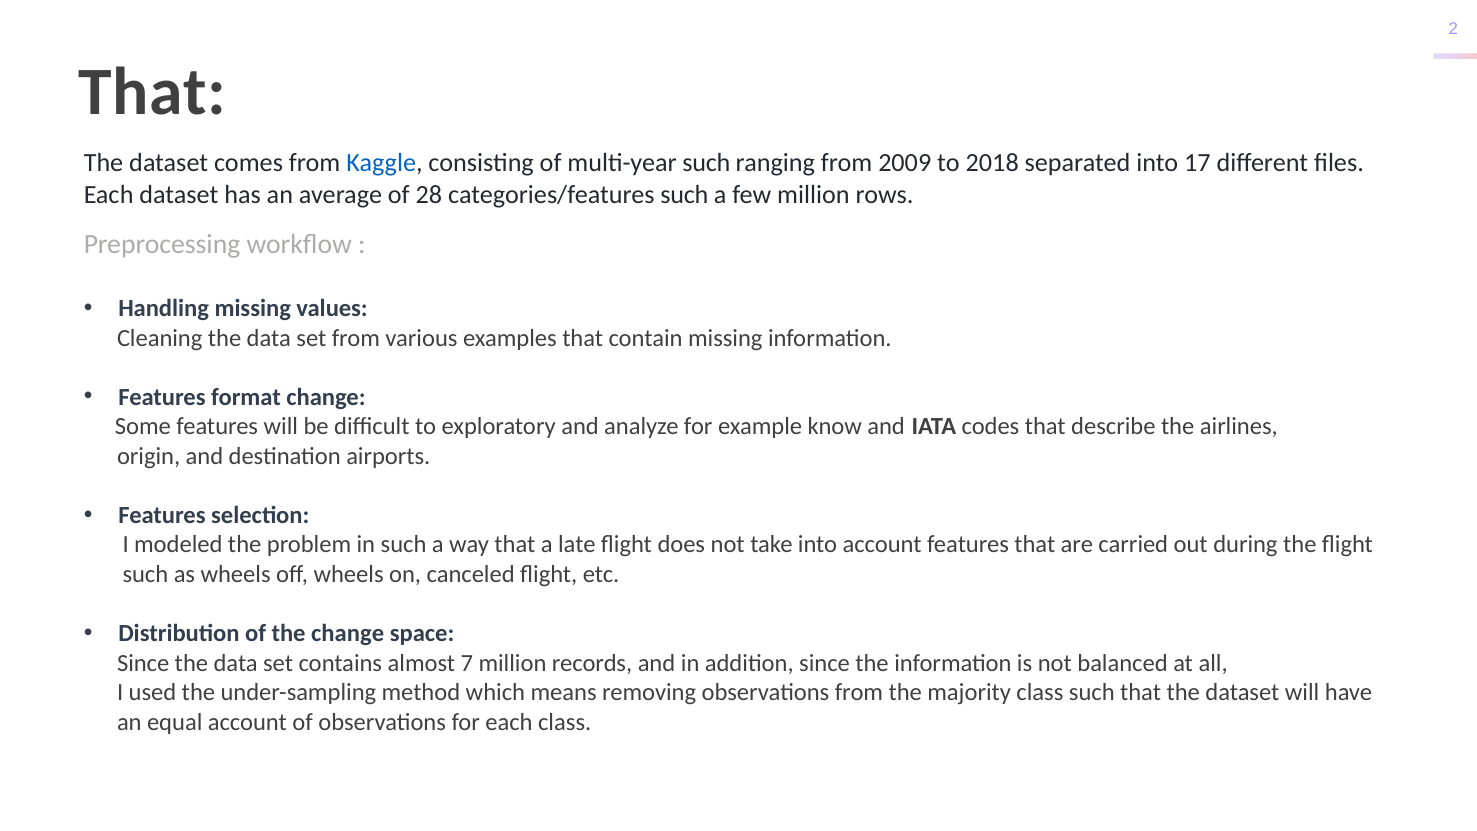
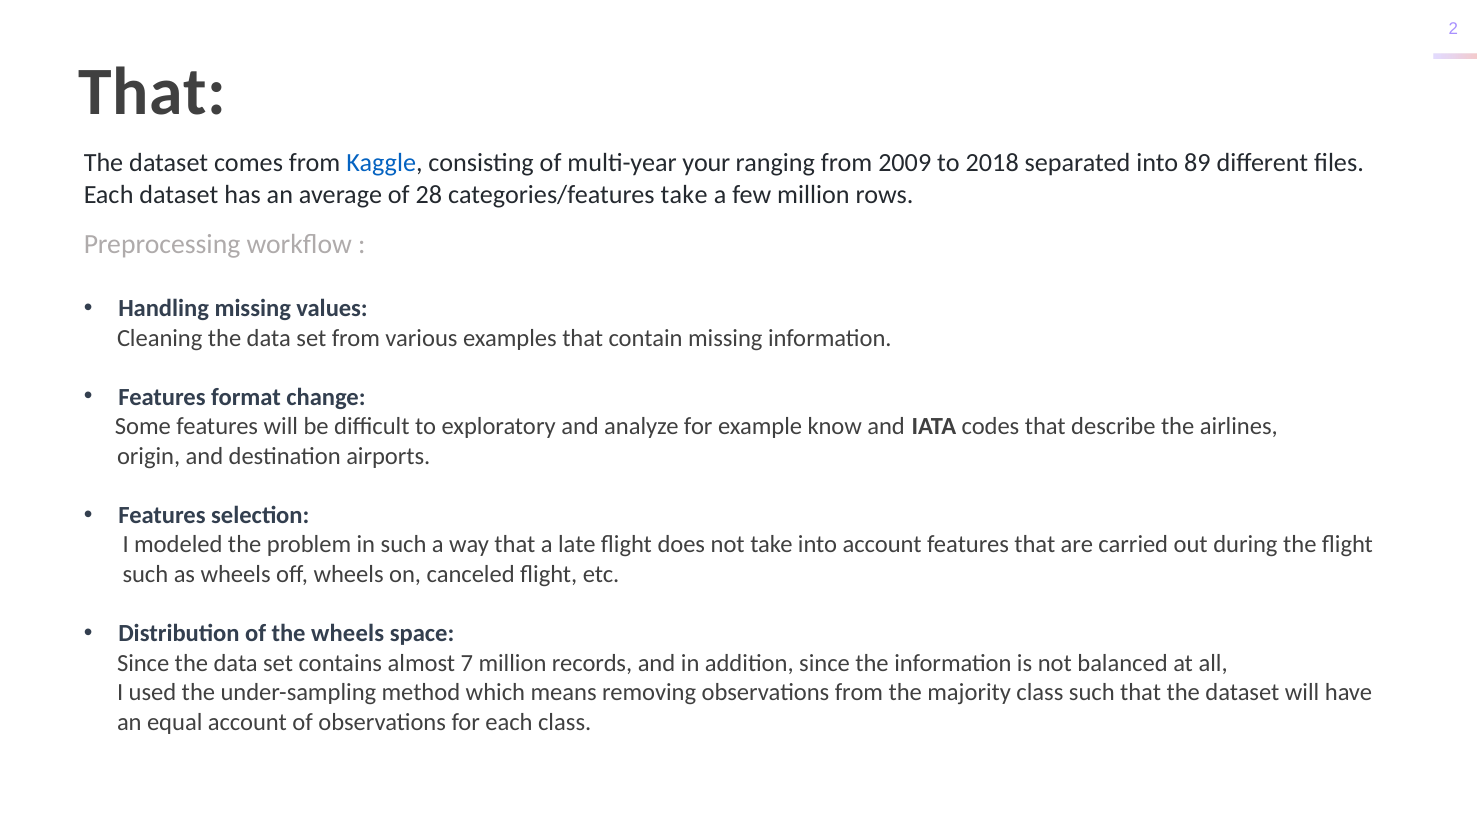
multi-year such: such -> your
17: 17 -> 89
categories/features such: such -> take
the change: change -> wheels
